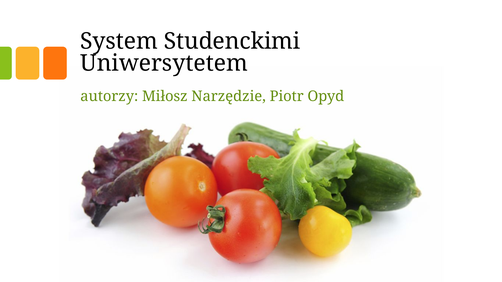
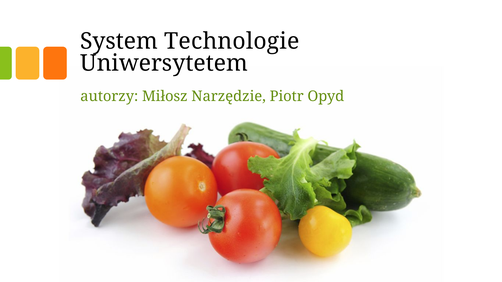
Studenckimi: Studenckimi -> Technologie
